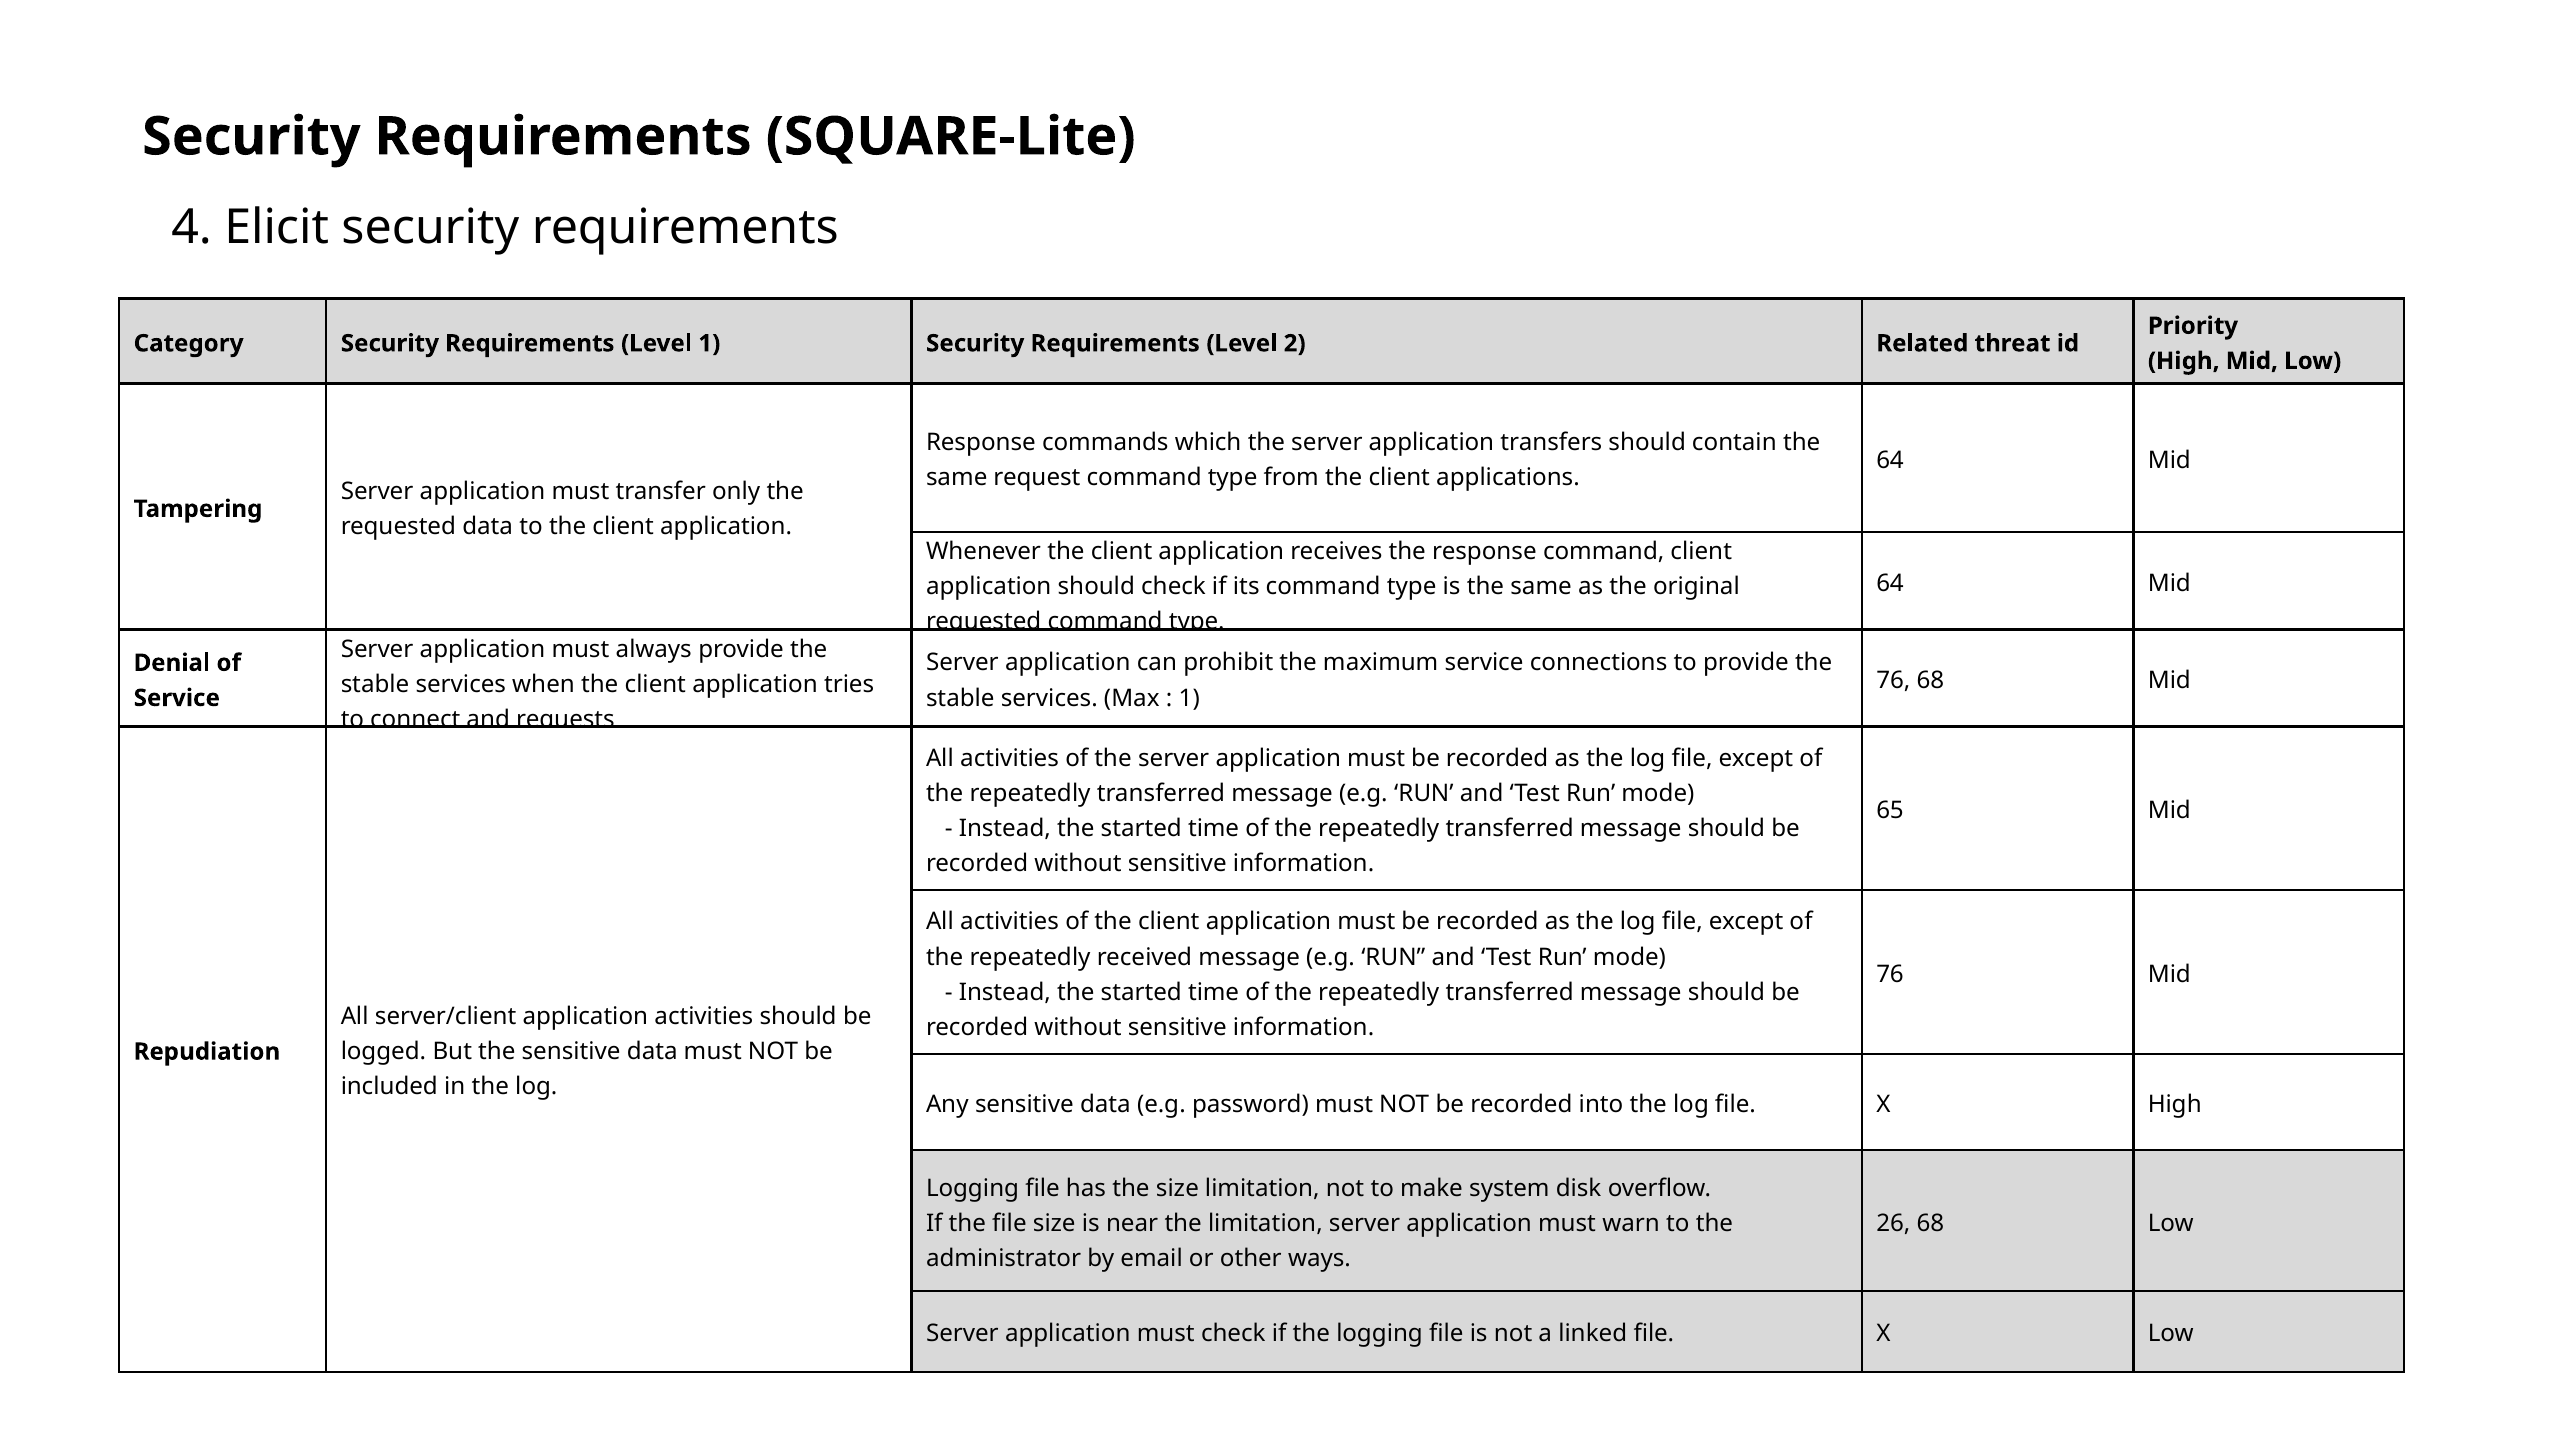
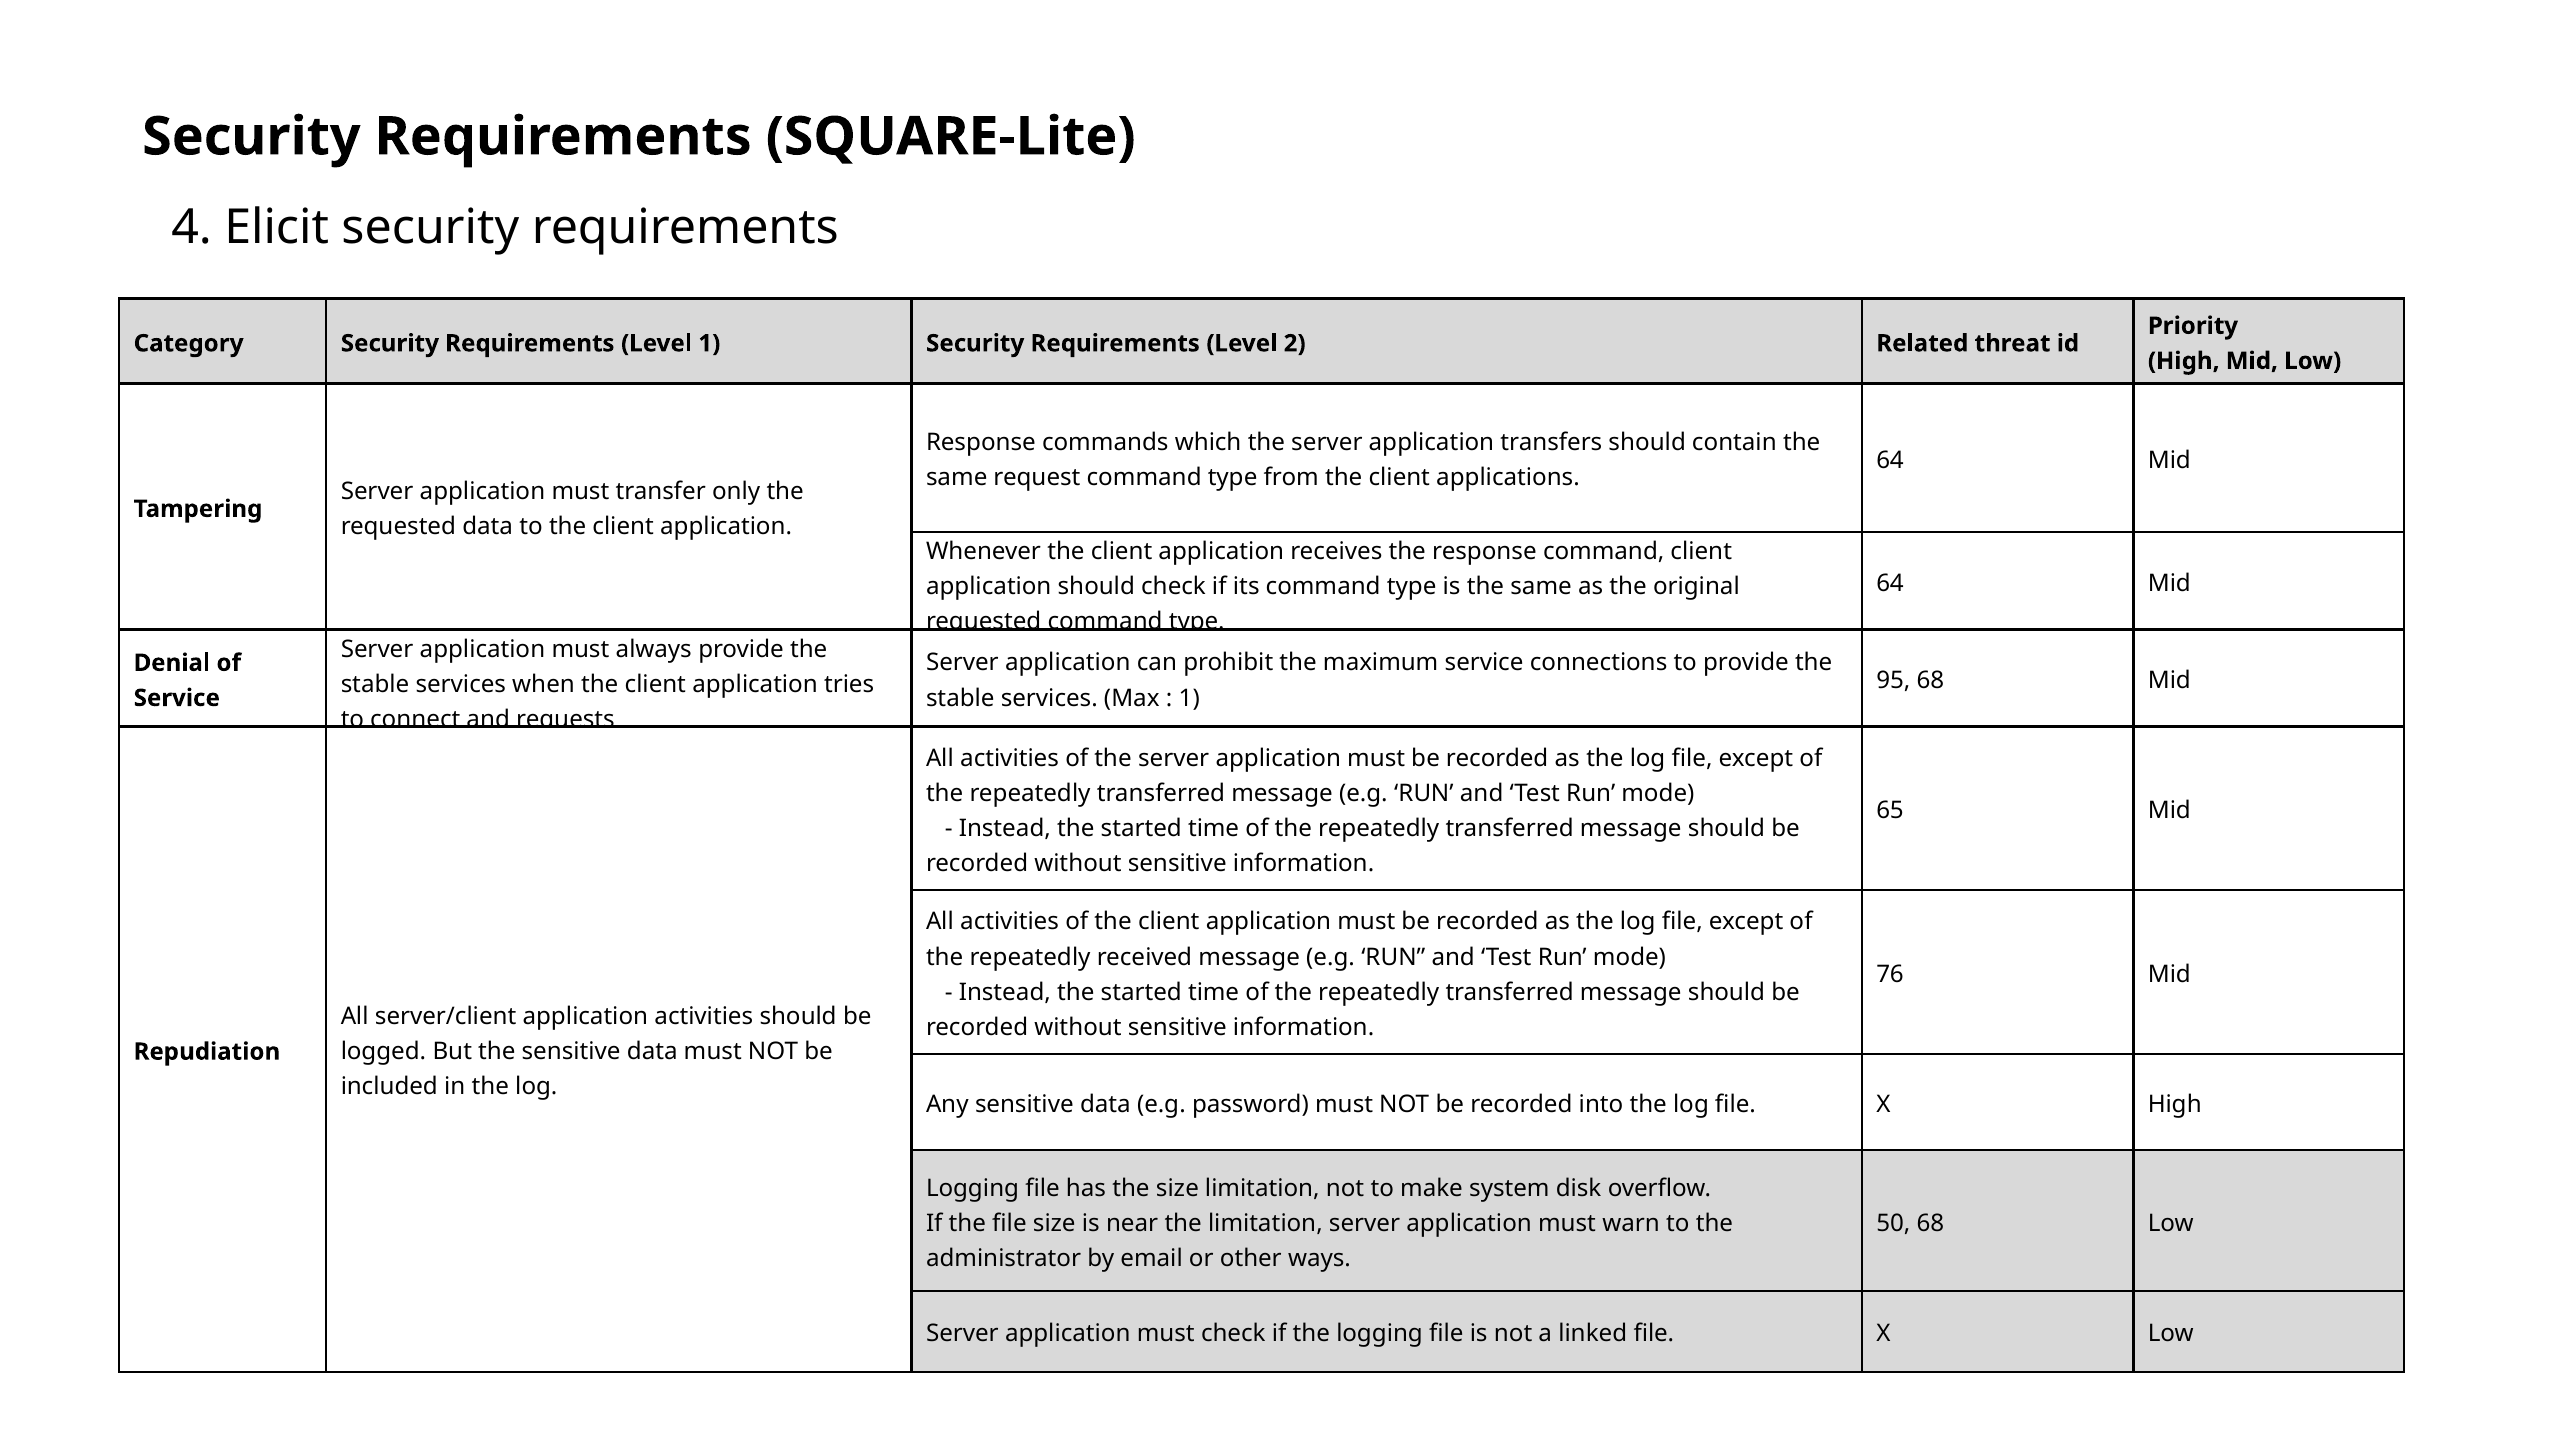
76 at (1893, 680): 76 -> 95
26: 26 -> 50
